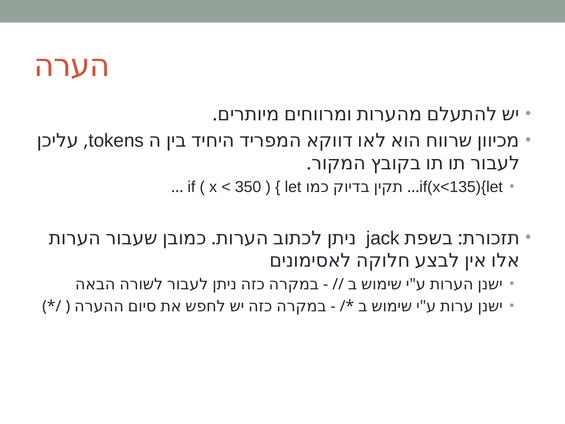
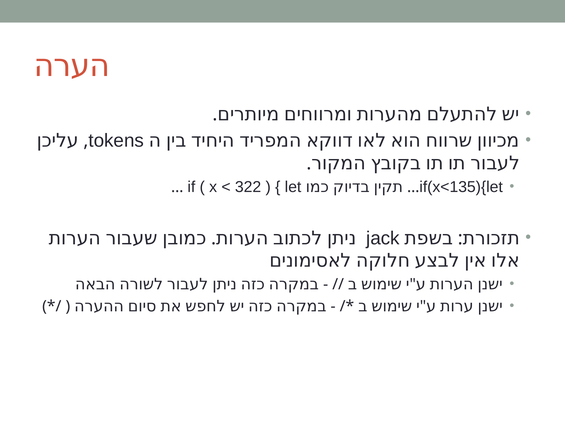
350: 350 -> 322
